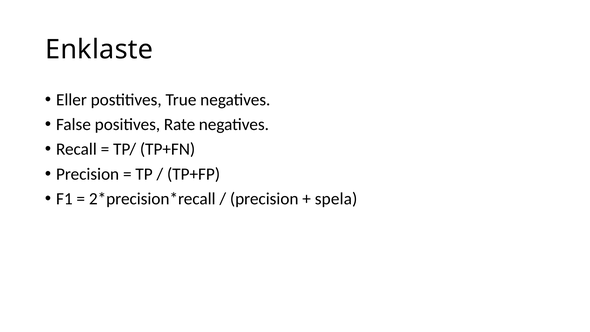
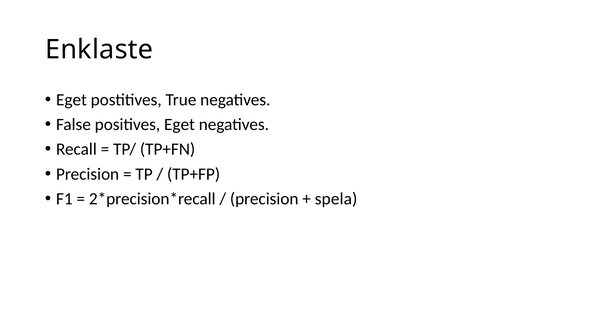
Eller at (71, 100): Eller -> Eget
positives Rate: Rate -> Eget
